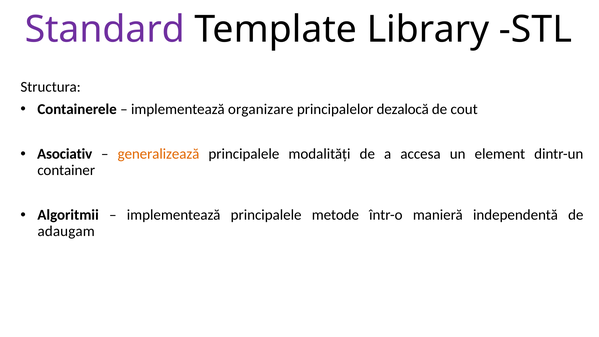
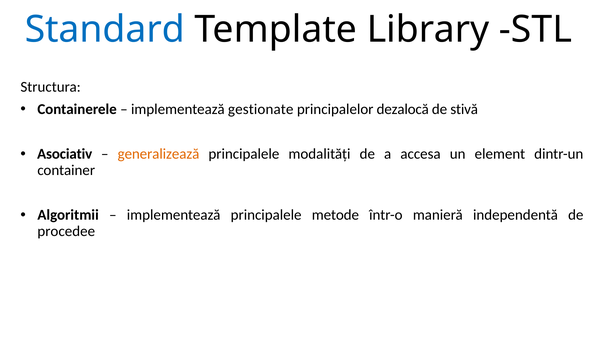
Standard colour: purple -> blue
organizare: organizare -> gestionate
cout: cout -> stivă
adaugam: adaugam -> procedee
